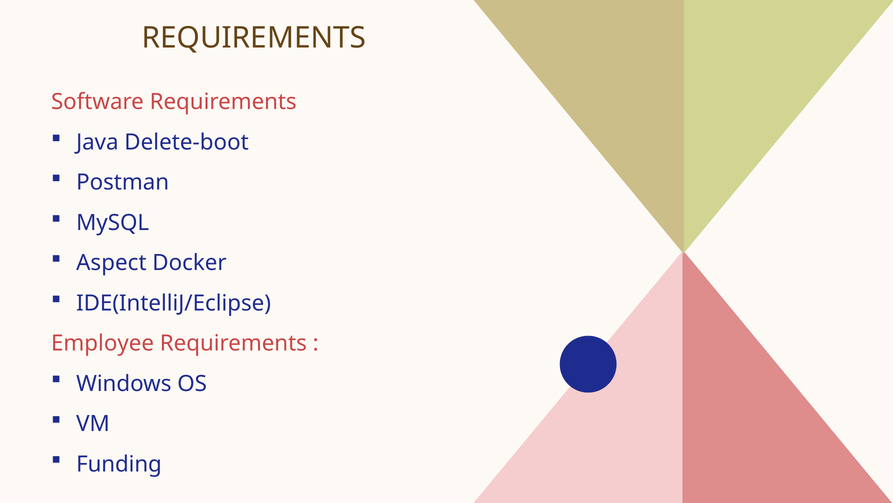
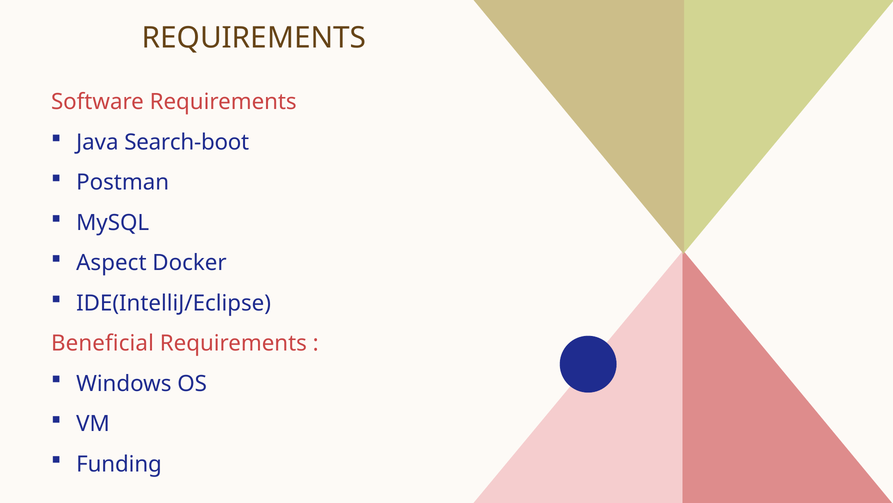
Delete-boot: Delete-boot -> Search-boot
Employee: Employee -> Beneficial
